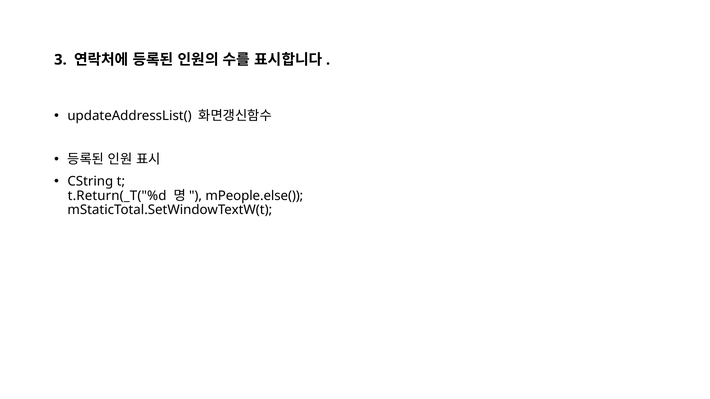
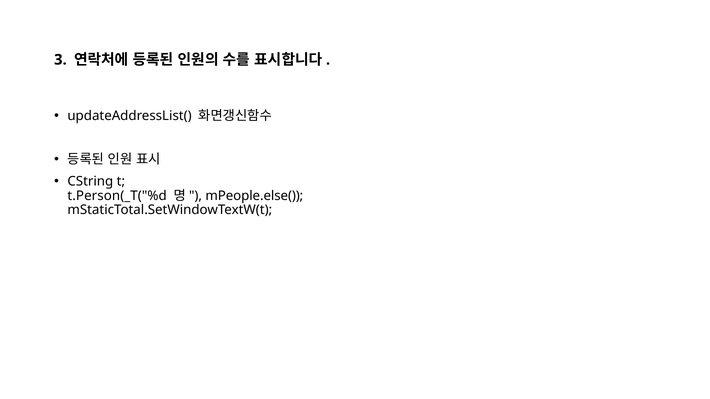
t.Return(_T("%d: t.Return(_T("%d -> t.Person(_T("%d
